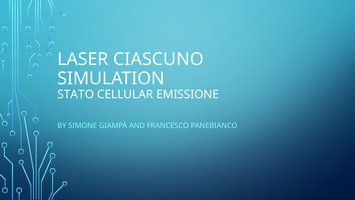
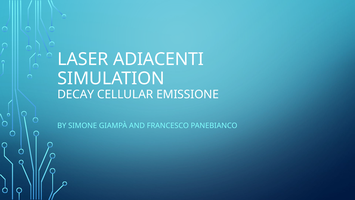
CIASCUNO: CIASCUNO -> ADIACENTI
STATO: STATO -> DECAY
